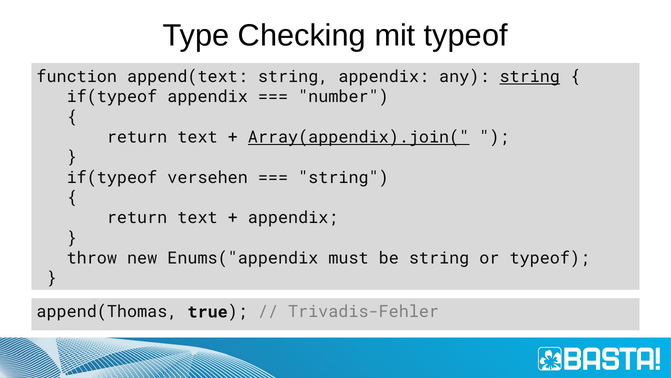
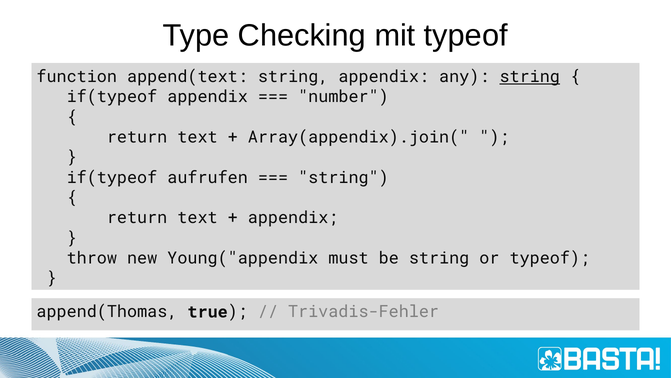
Array(appendix).join( underline: present -> none
versehen: versehen -> aufrufen
Enums("appendix: Enums("appendix -> Young("appendix
